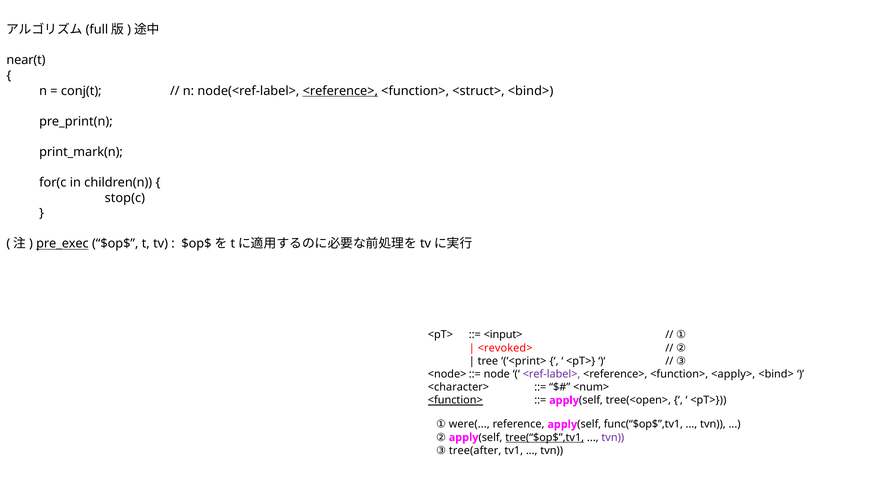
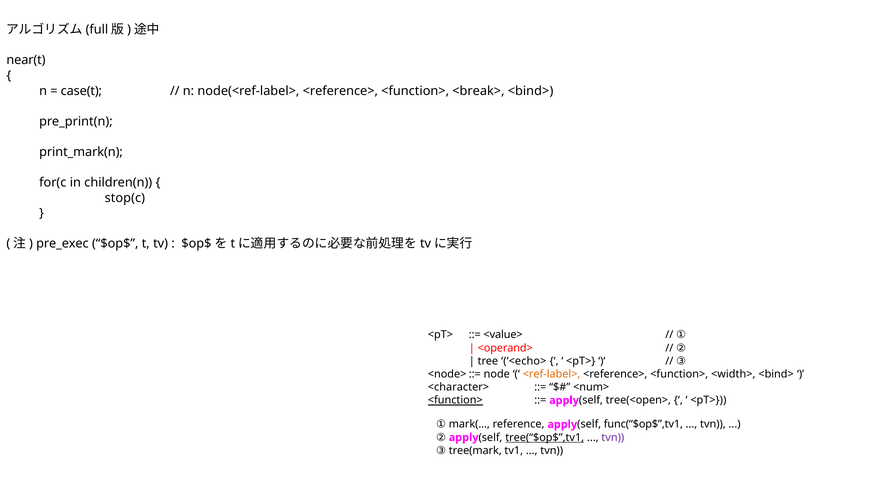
conj(t: conj(t -> case(t
<reference> at (340, 91) underline: present -> none
<struct>: <struct> -> <break>
pre_exec underline: present -> none
<input>: <input> -> <value>
<revoked>: <revoked> -> <operand>
<print>: <print> -> <echo>
<ref-label> colour: purple -> orange
<apply>: <apply> -> <width>
were(: were( -> mark(
tree(after: tree(after -> tree(mark
